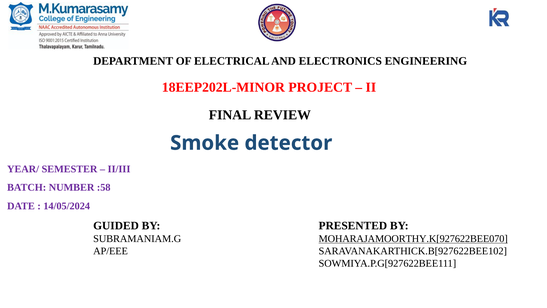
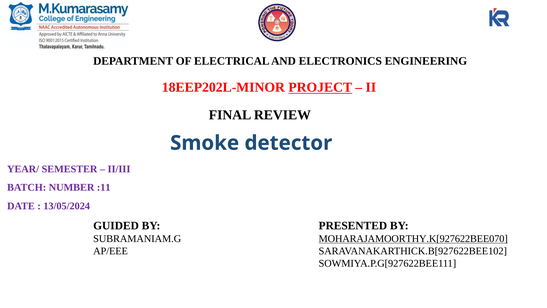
PROJECT underline: none -> present
:58: :58 -> :11
14/05/2024: 14/05/2024 -> 13/05/2024
